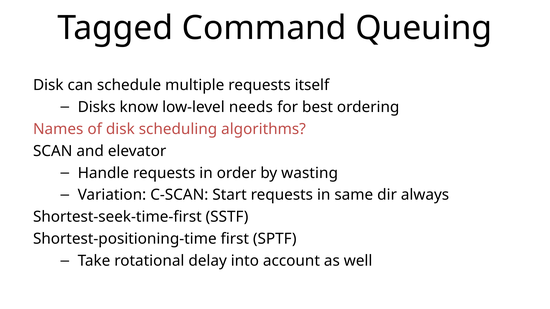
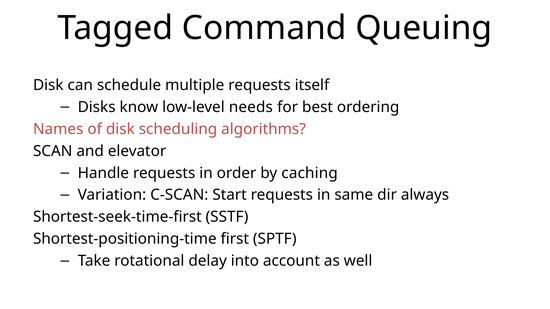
wasting: wasting -> caching
